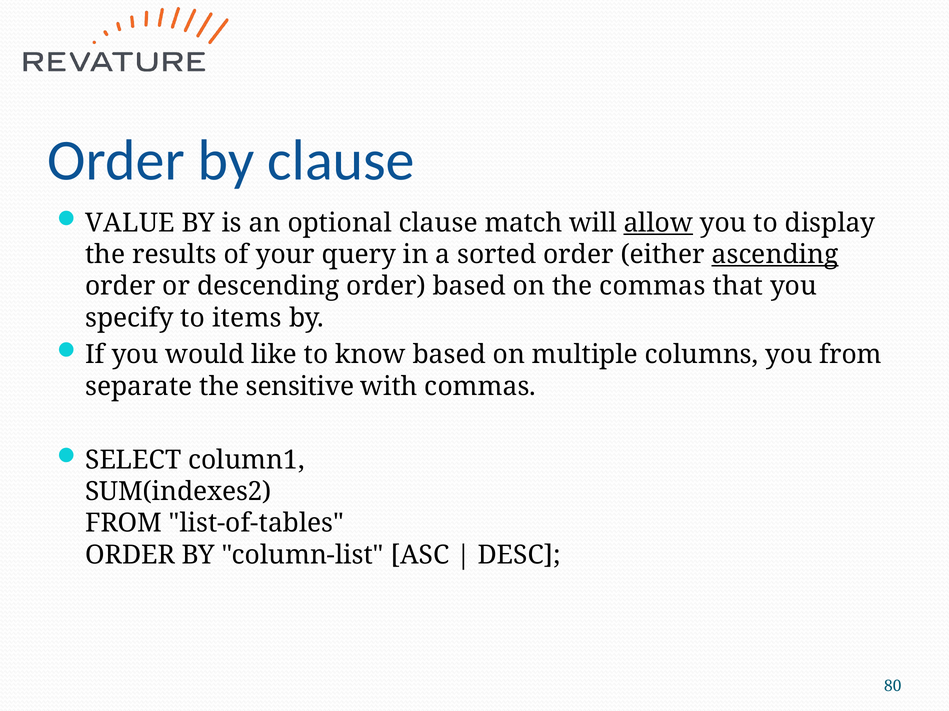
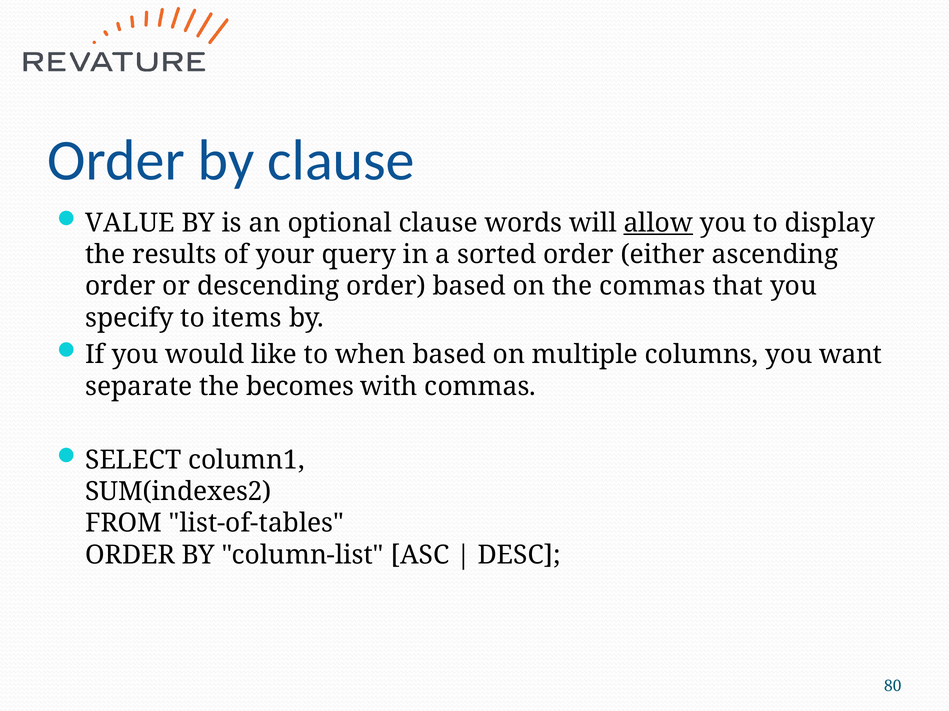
match: match -> words
ascending underline: present -> none
know: know -> when
you from: from -> want
sensitive: sensitive -> becomes
